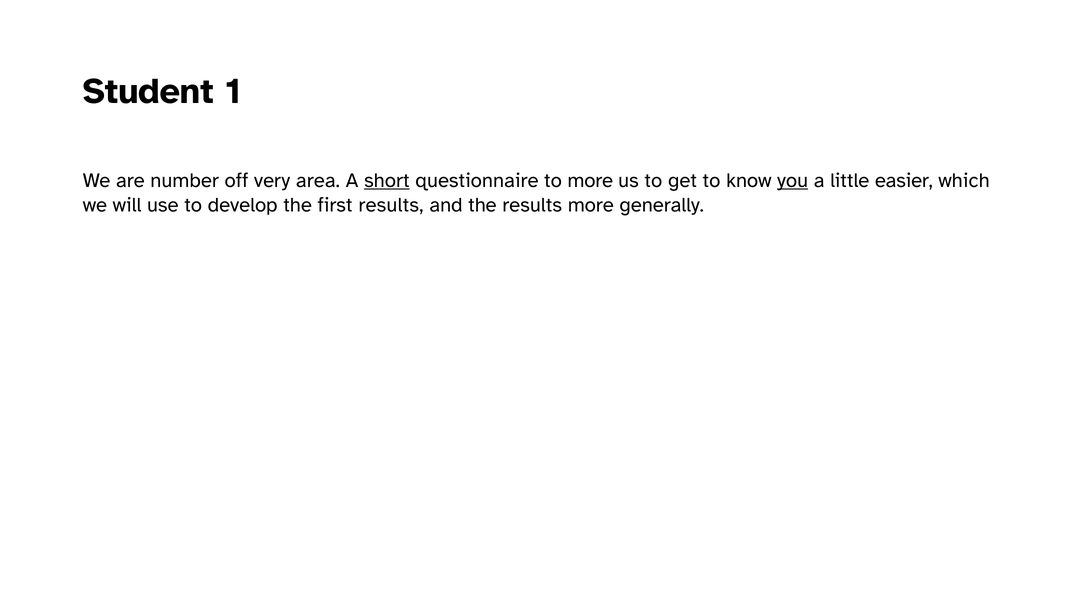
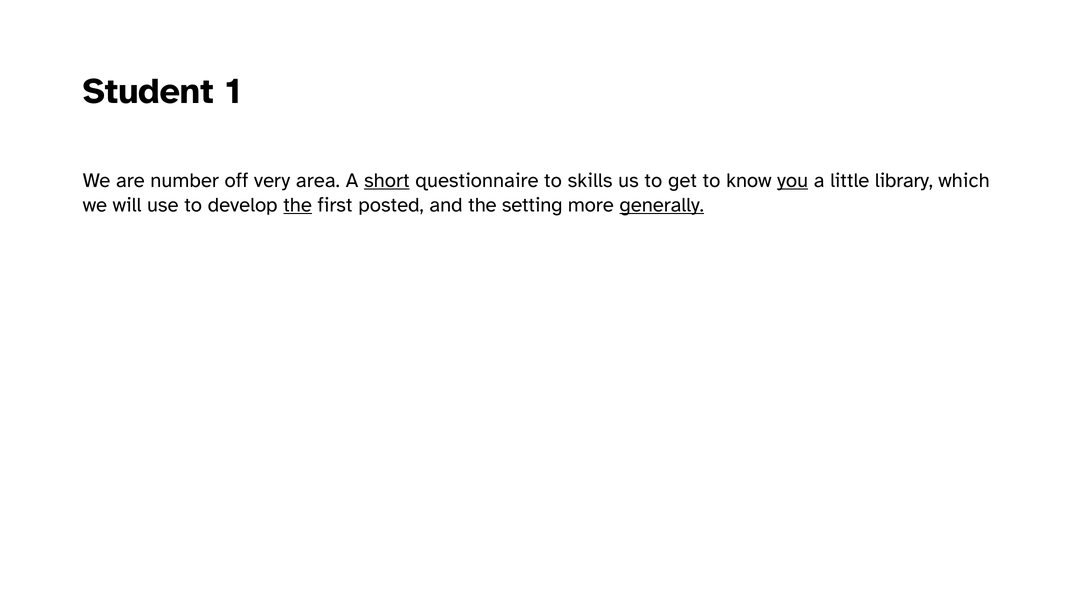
to more: more -> skills
easier: easier -> library
the at (298, 205) underline: none -> present
first results: results -> posted
the results: results -> setting
generally underline: none -> present
